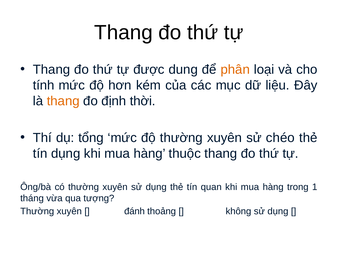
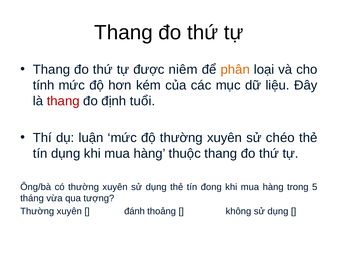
dung: dung -> niêm
thang at (63, 101) colour: orange -> red
thời: thời -> tuổi
tổng: tổng -> luận
quan: quan -> đong
1: 1 -> 5
